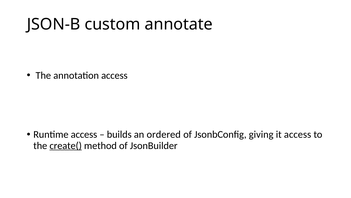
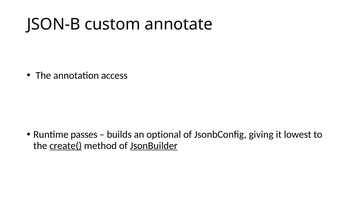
Runtime access: access -> passes
ordered: ordered -> optional
it access: access -> lowest
JsonBuilder underline: none -> present
